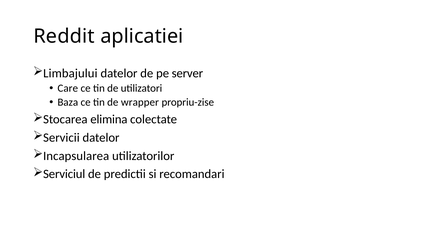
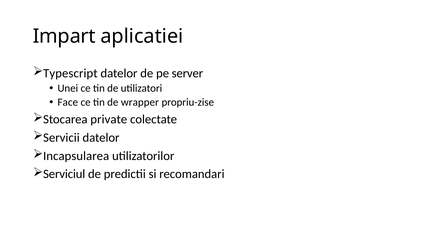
Reddit: Reddit -> Impart
Limbajului: Limbajului -> Typescript
Care: Care -> Unei
Baza: Baza -> Face
elimina: elimina -> private
